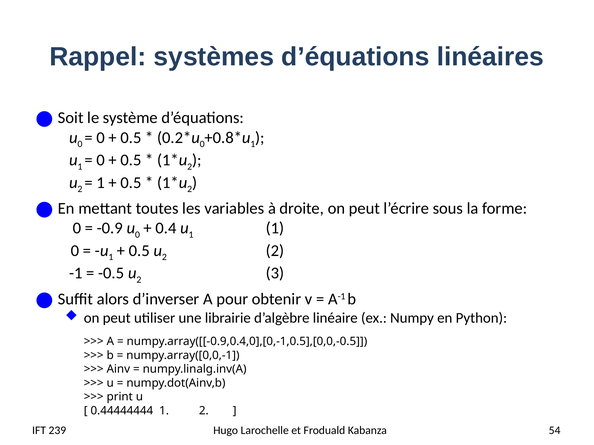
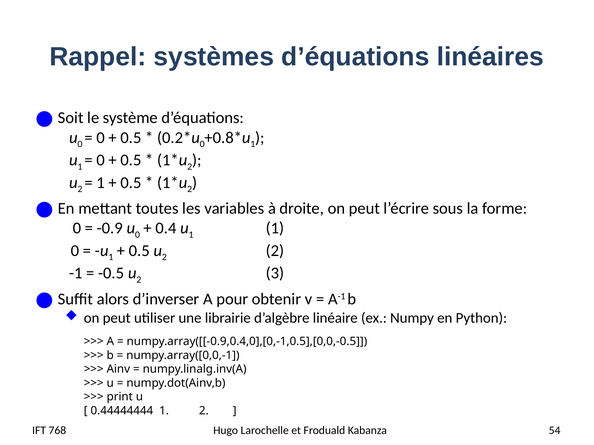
239: 239 -> 768
